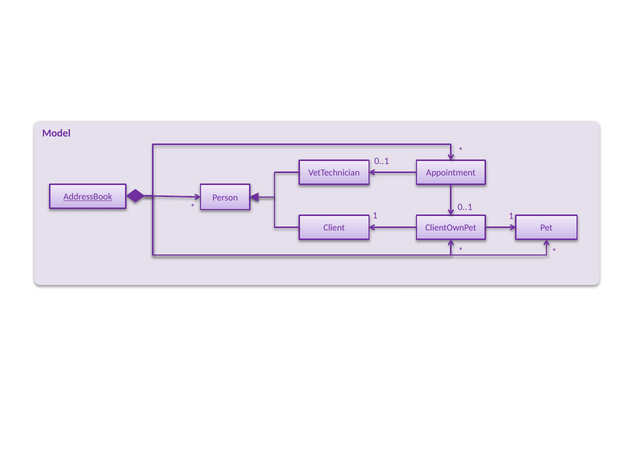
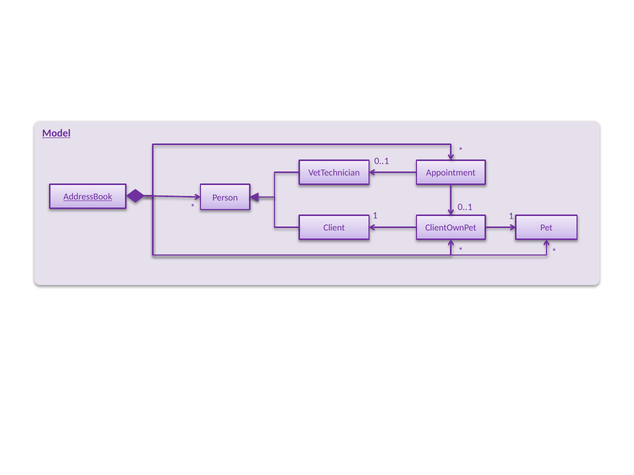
Model underline: none -> present
